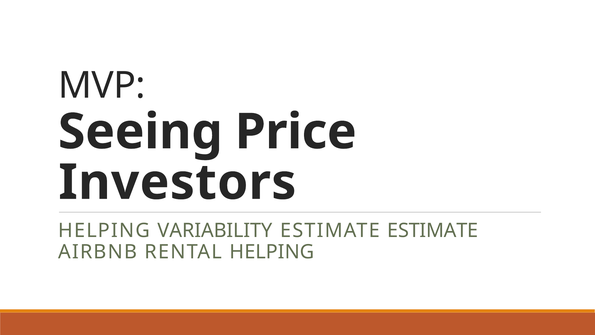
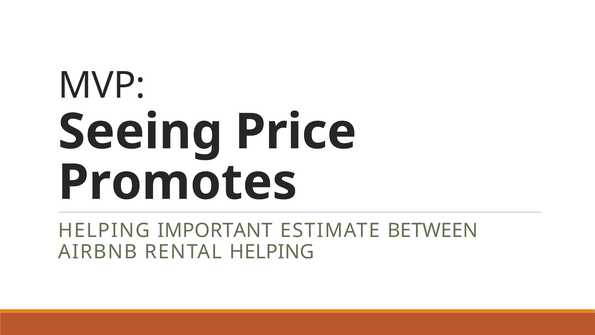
Investors: Investors -> Promotes
VARIABILITY: VARIABILITY -> IMPORTANT
ESTIMATE ESTIMATE: ESTIMATE -> BETWEEN
